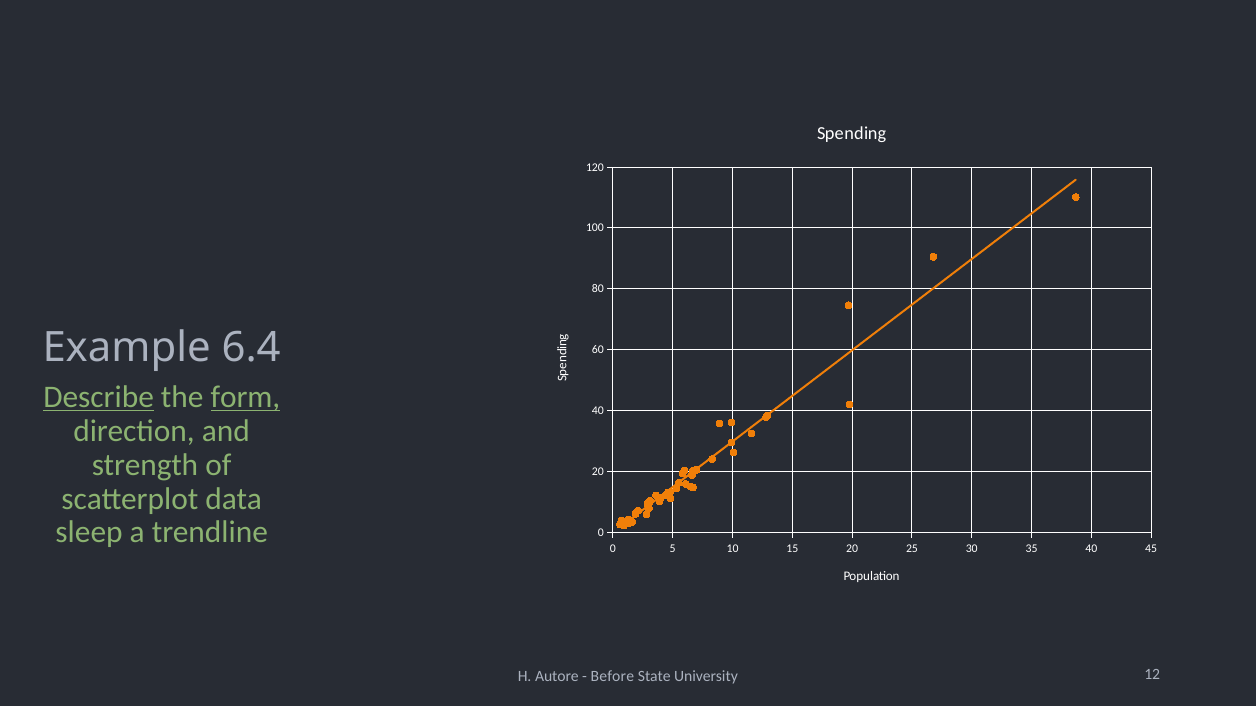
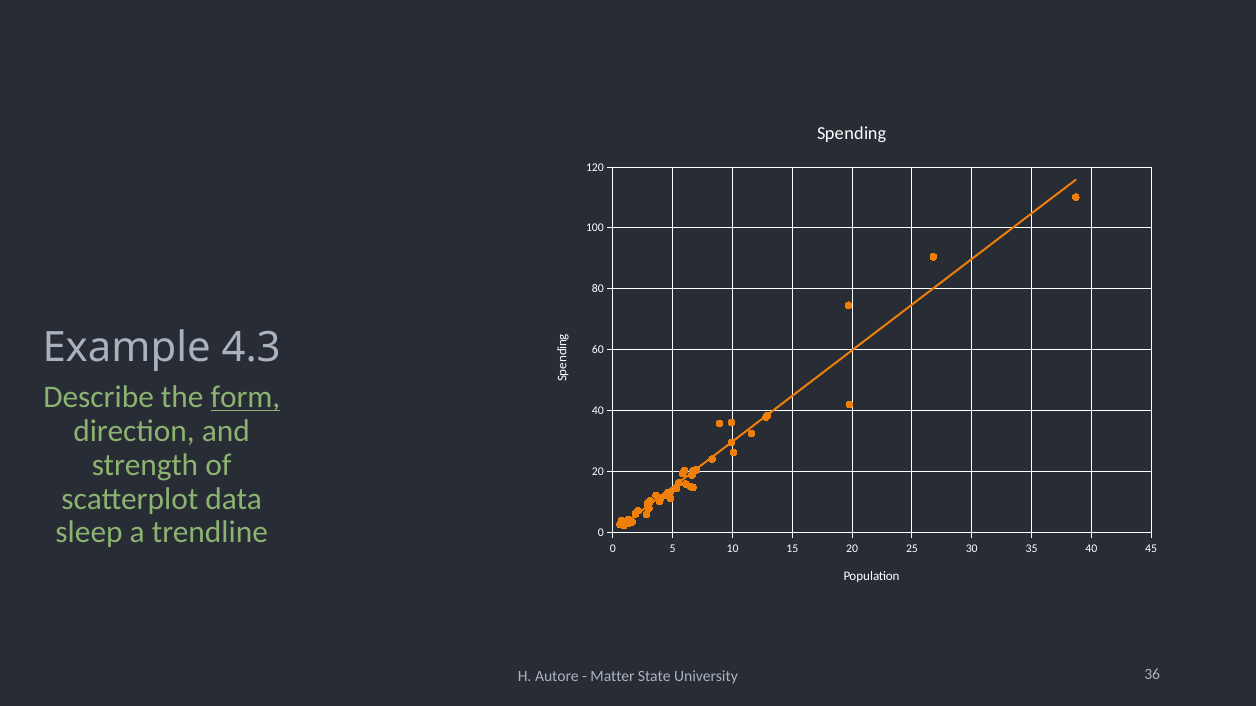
6.4: 6.4 -> 4.3
Describe underline: present -> none
Before: Before -> Matter
12: 12 -> 36
